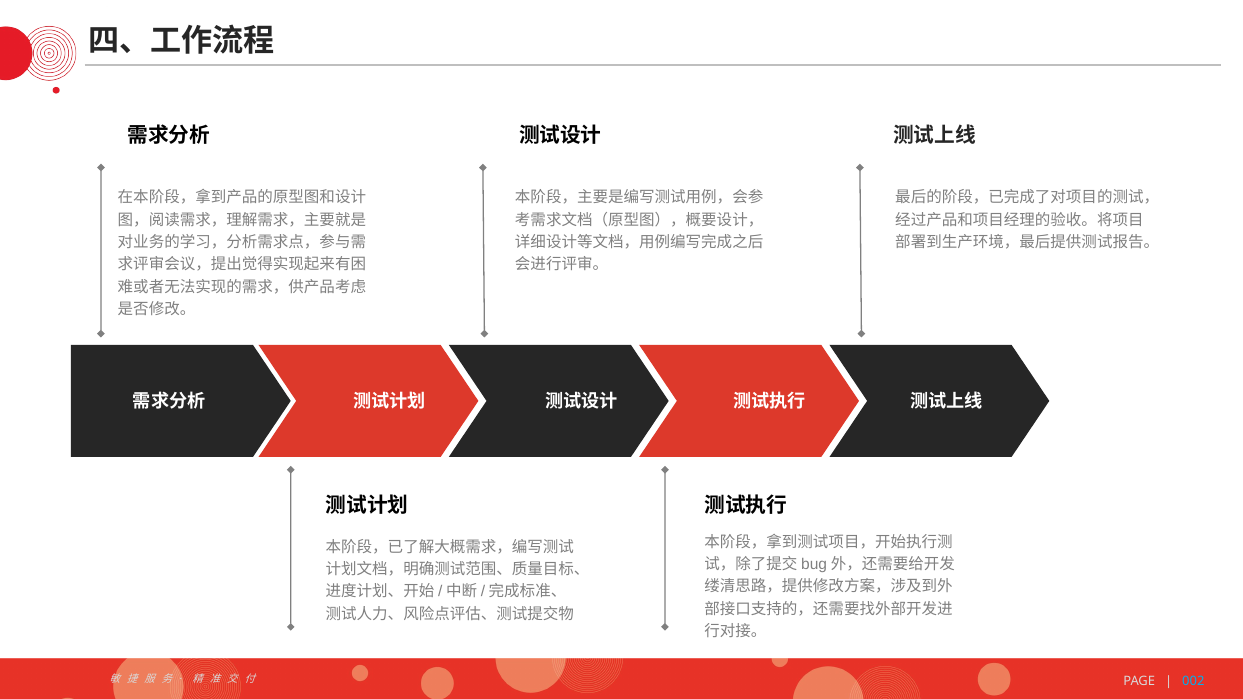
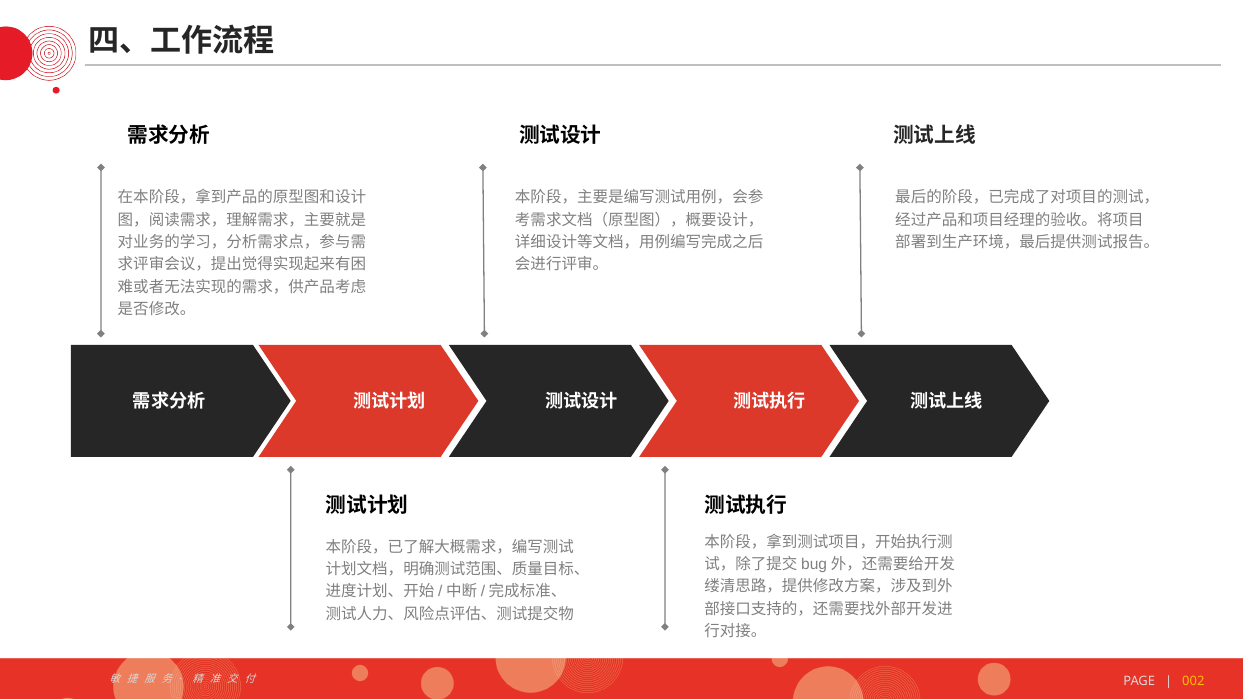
002 colour: light blue -> yellow
